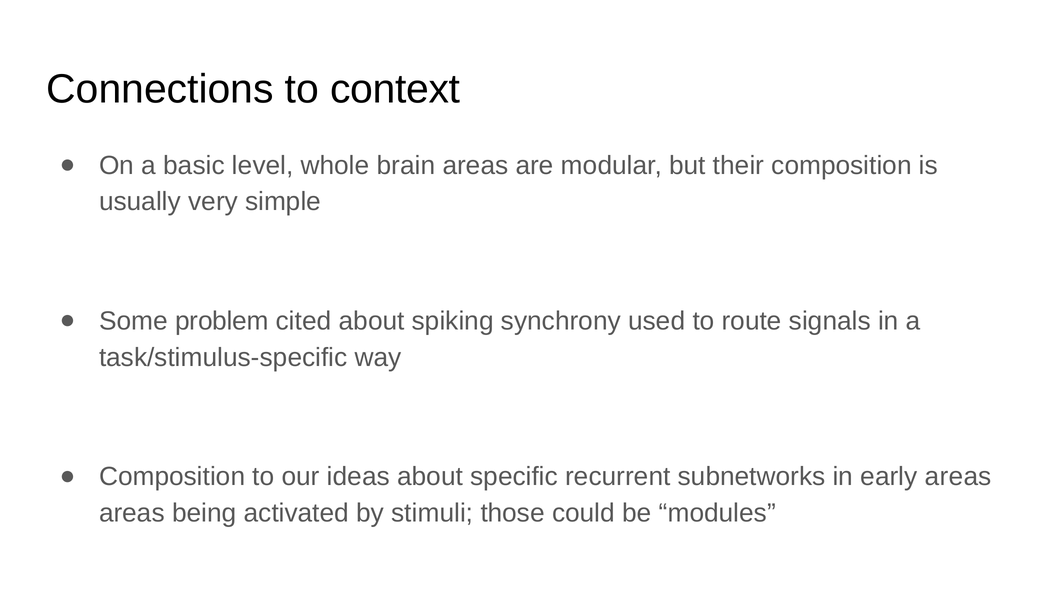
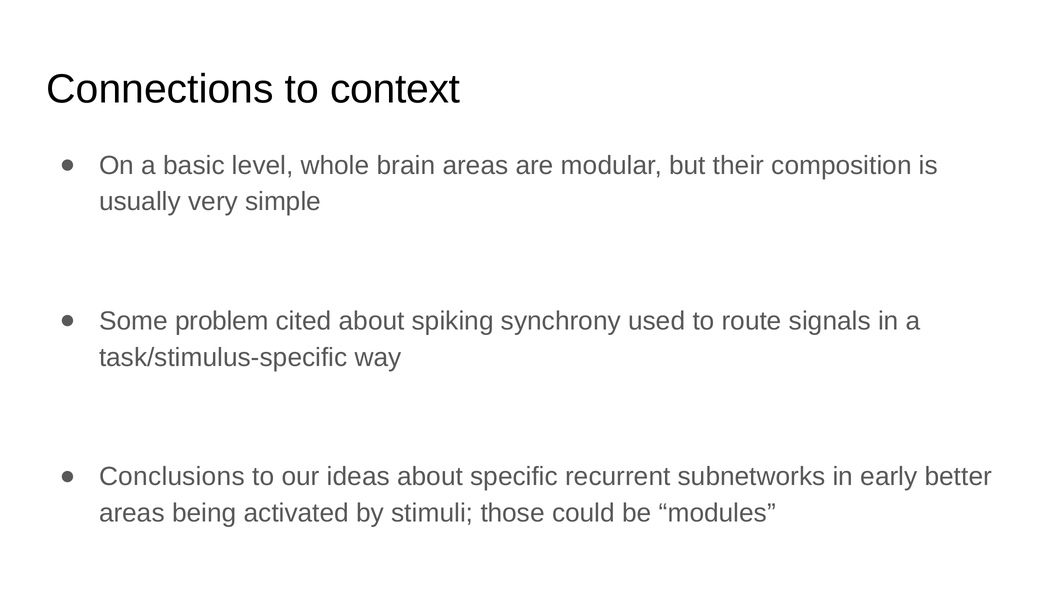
Composition at (172, 477): Composition -> Conclusions
early areas: areas -> better
